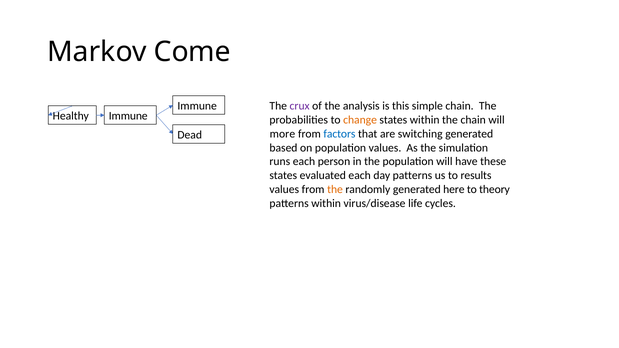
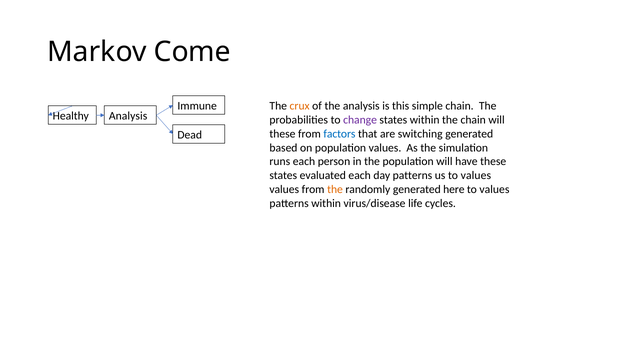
crux colour: purple -> orange
Healthy Immune: Immune -> Analysis
change colour: orange -> purple
more at (282, 134): more -> these
us to results: results -> values
theory at (495, 190): theory -> values
